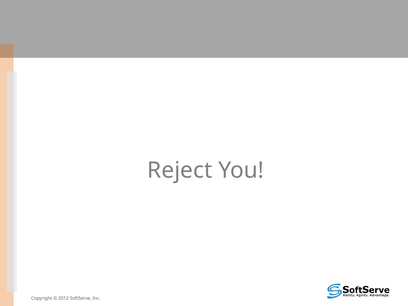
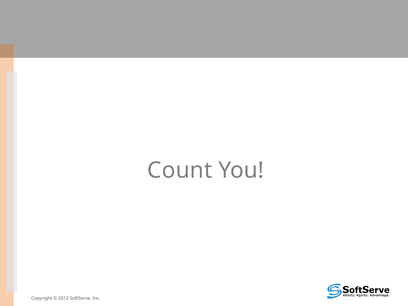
Reject: Reject -> Count
